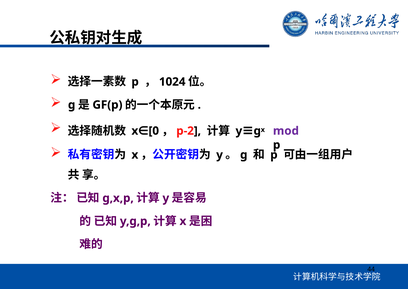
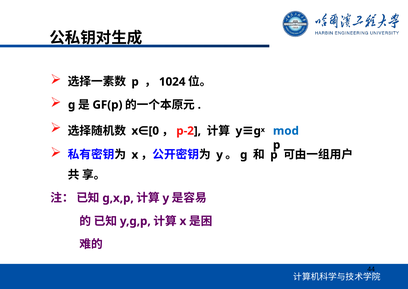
mod colour: purple -> blue
